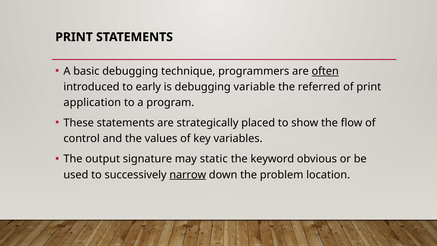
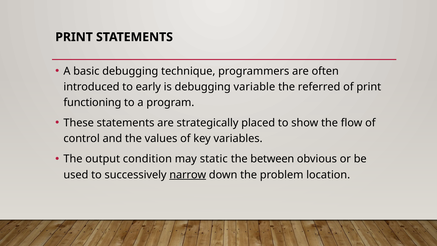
often underline: present -> none
application: application -> functioning
signature: signature -> condition
keyword: keyword -> between
